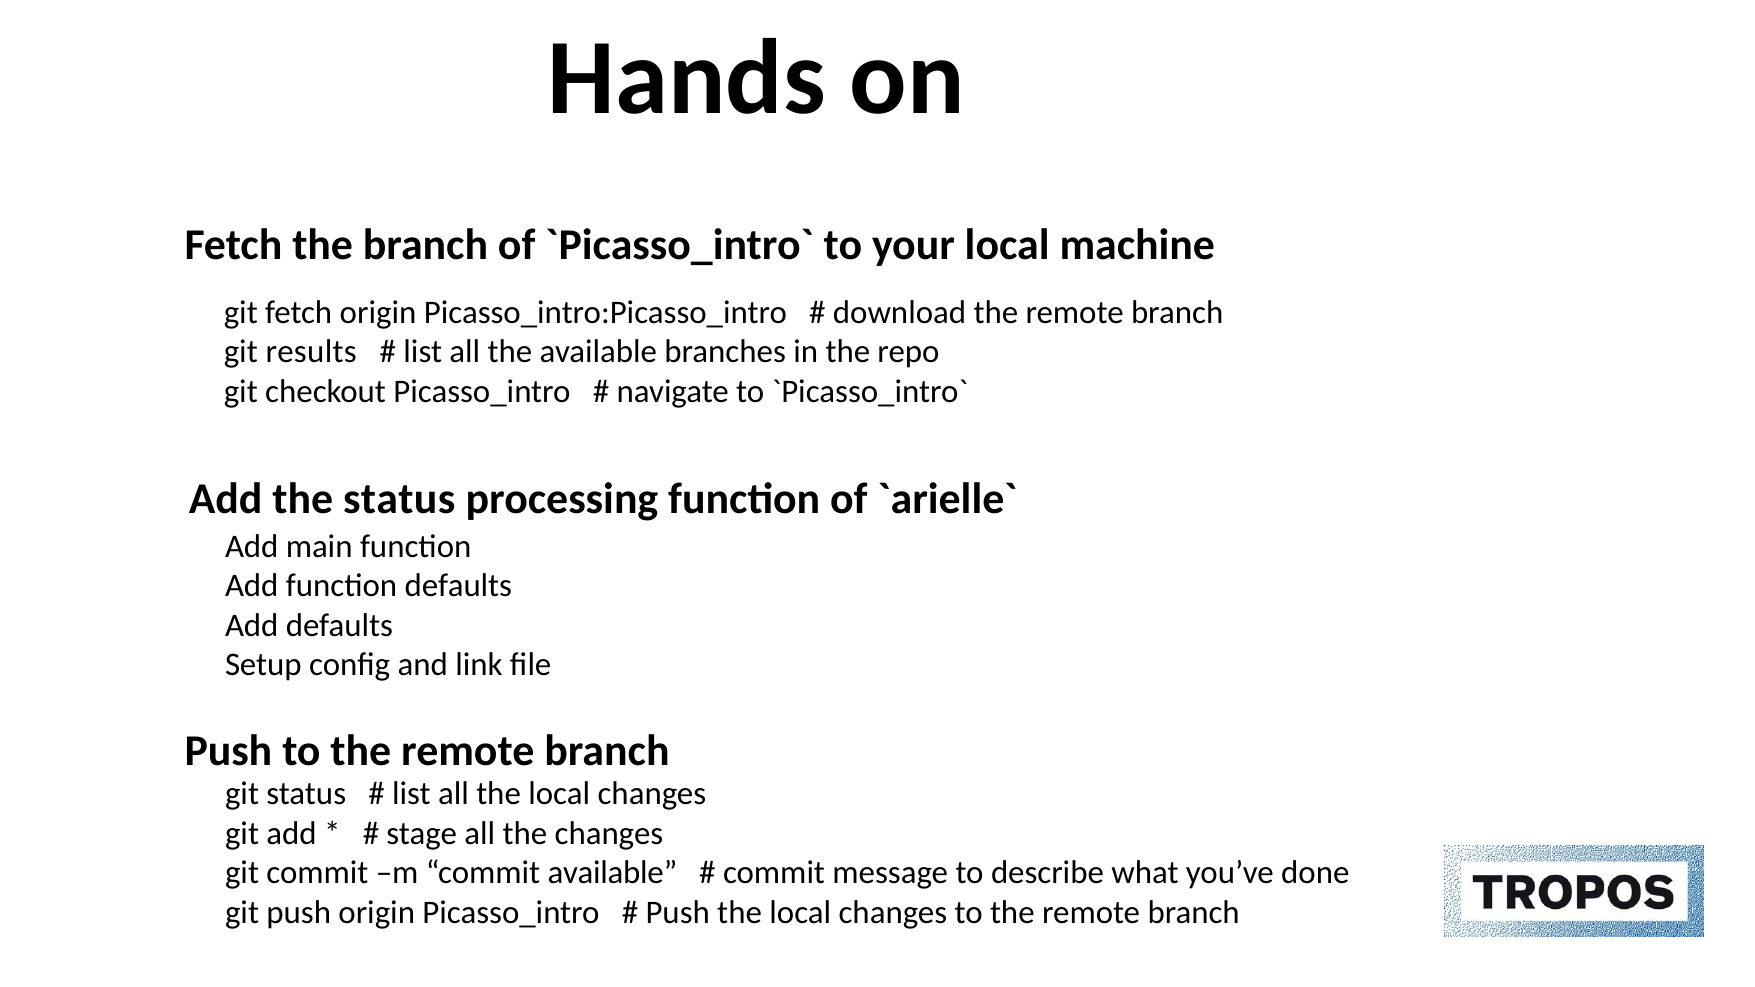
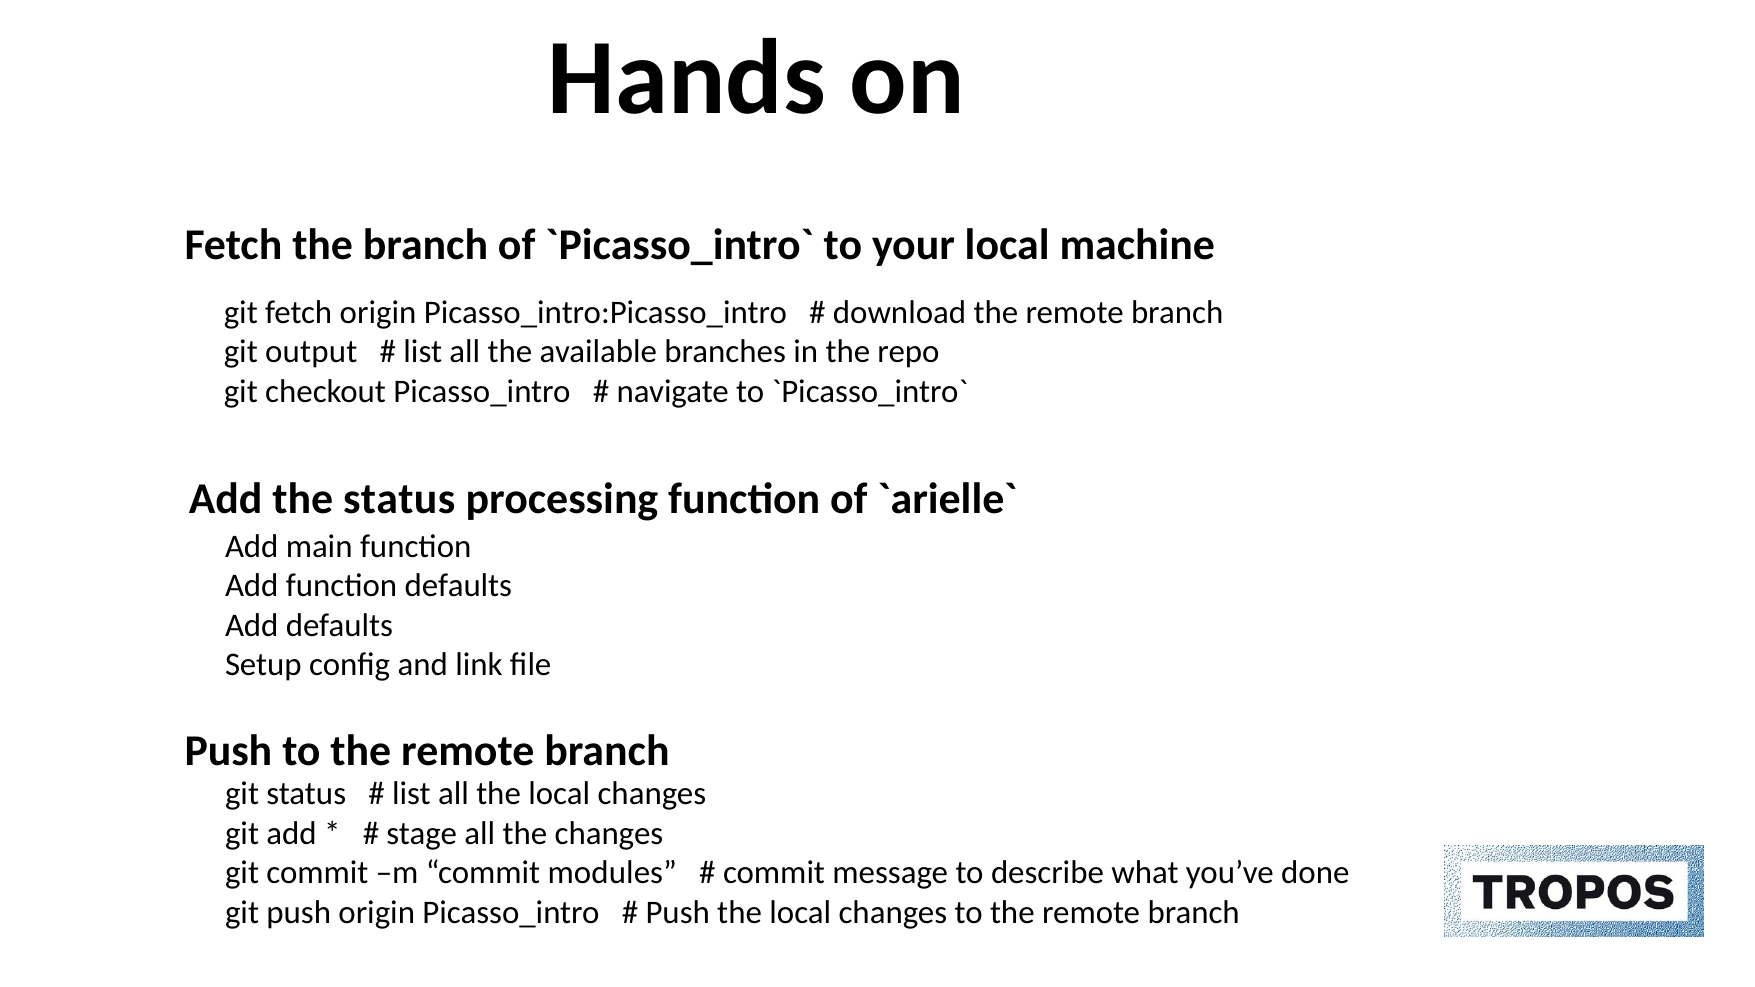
results: results -> output
commit available: available -> modules
